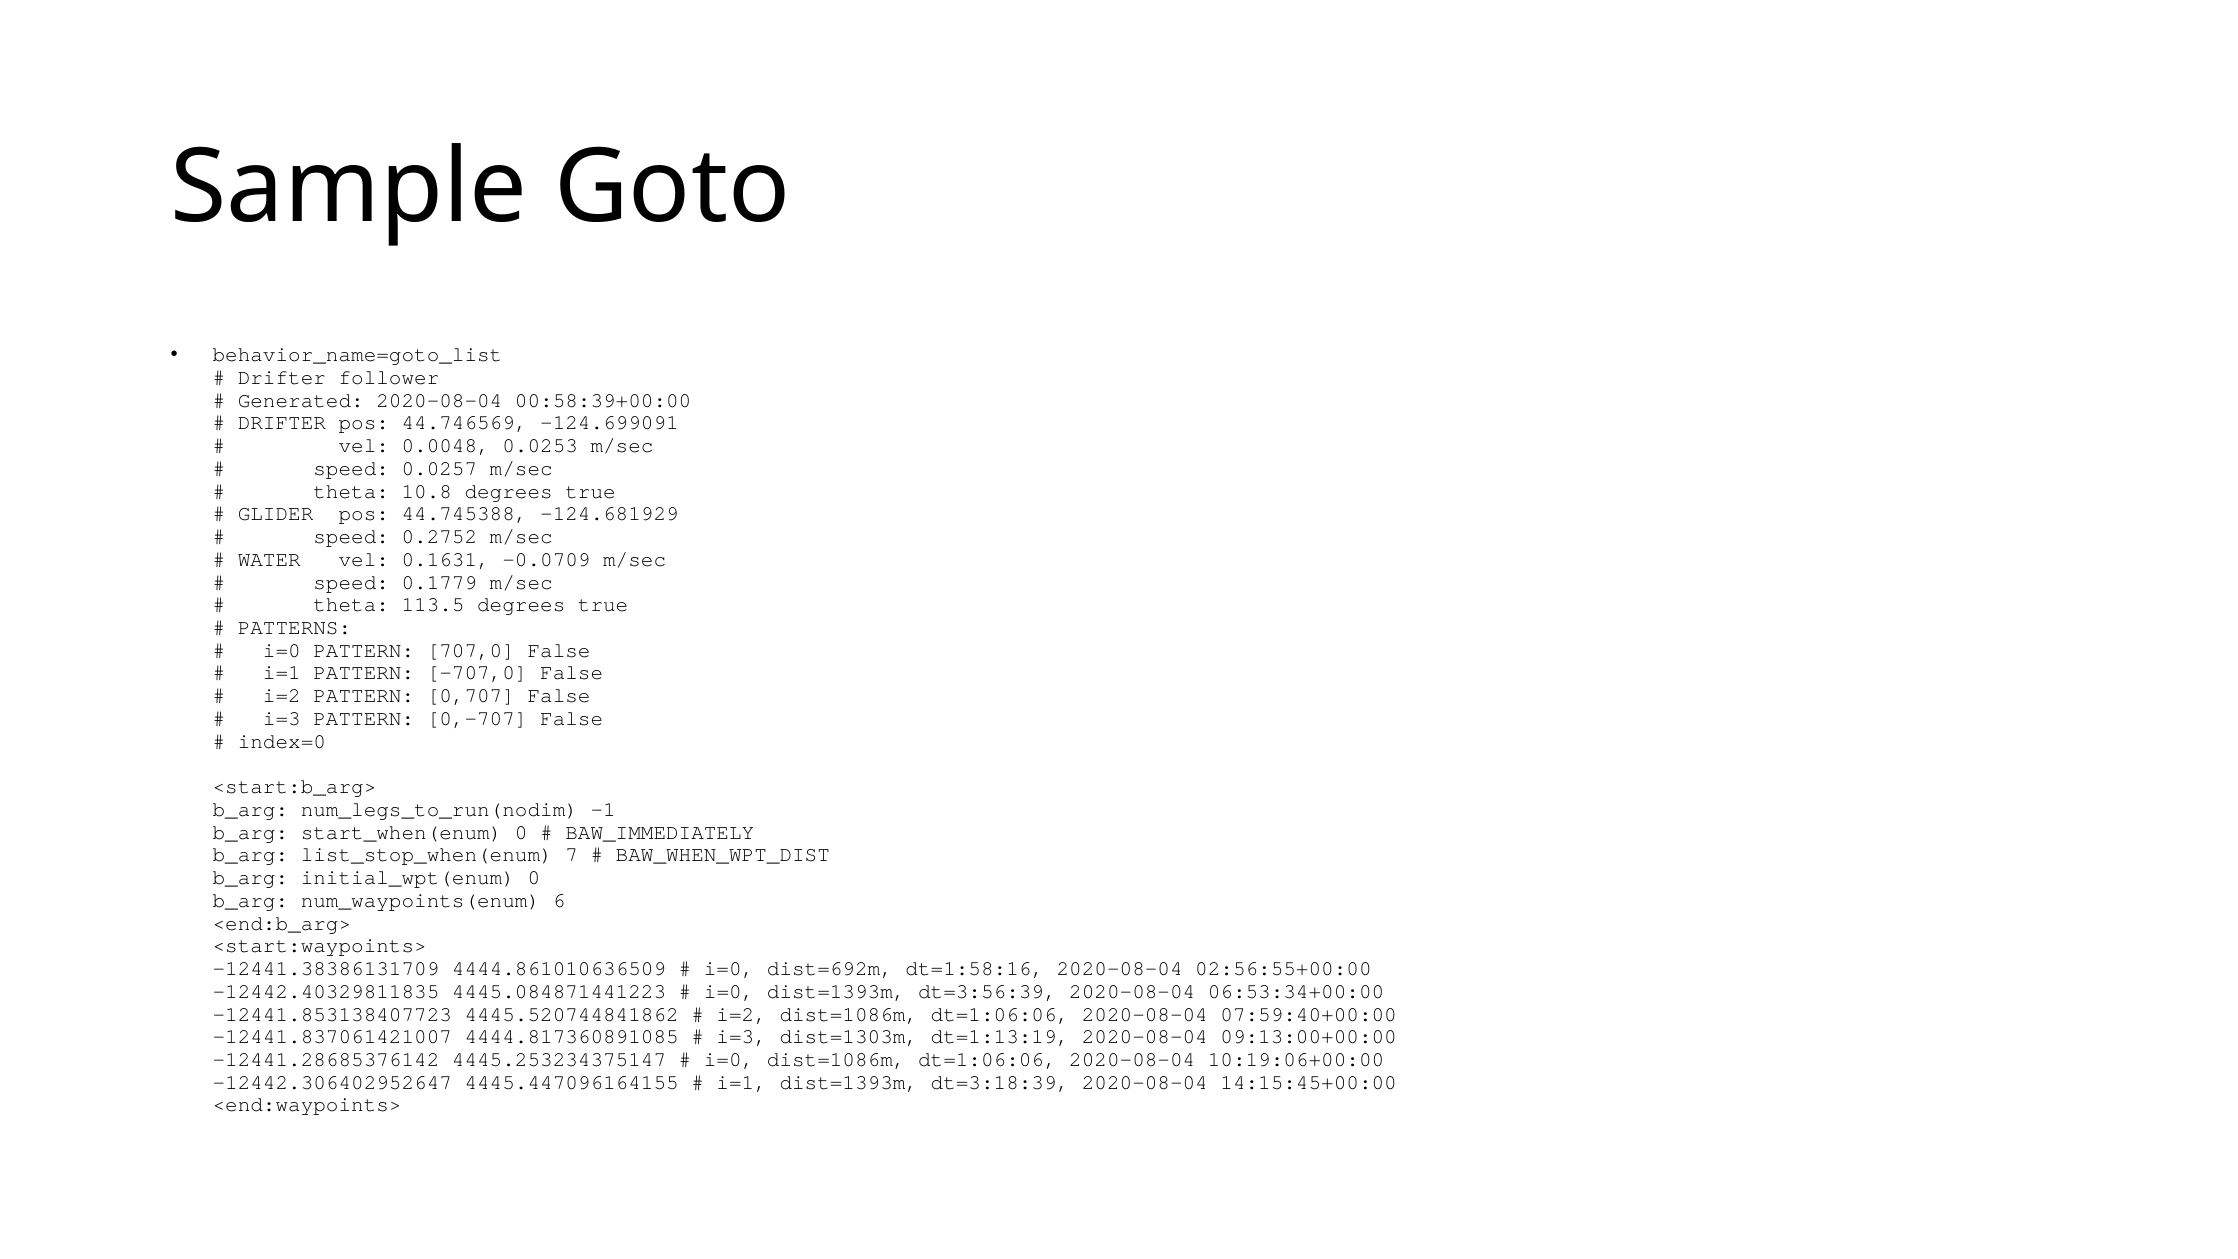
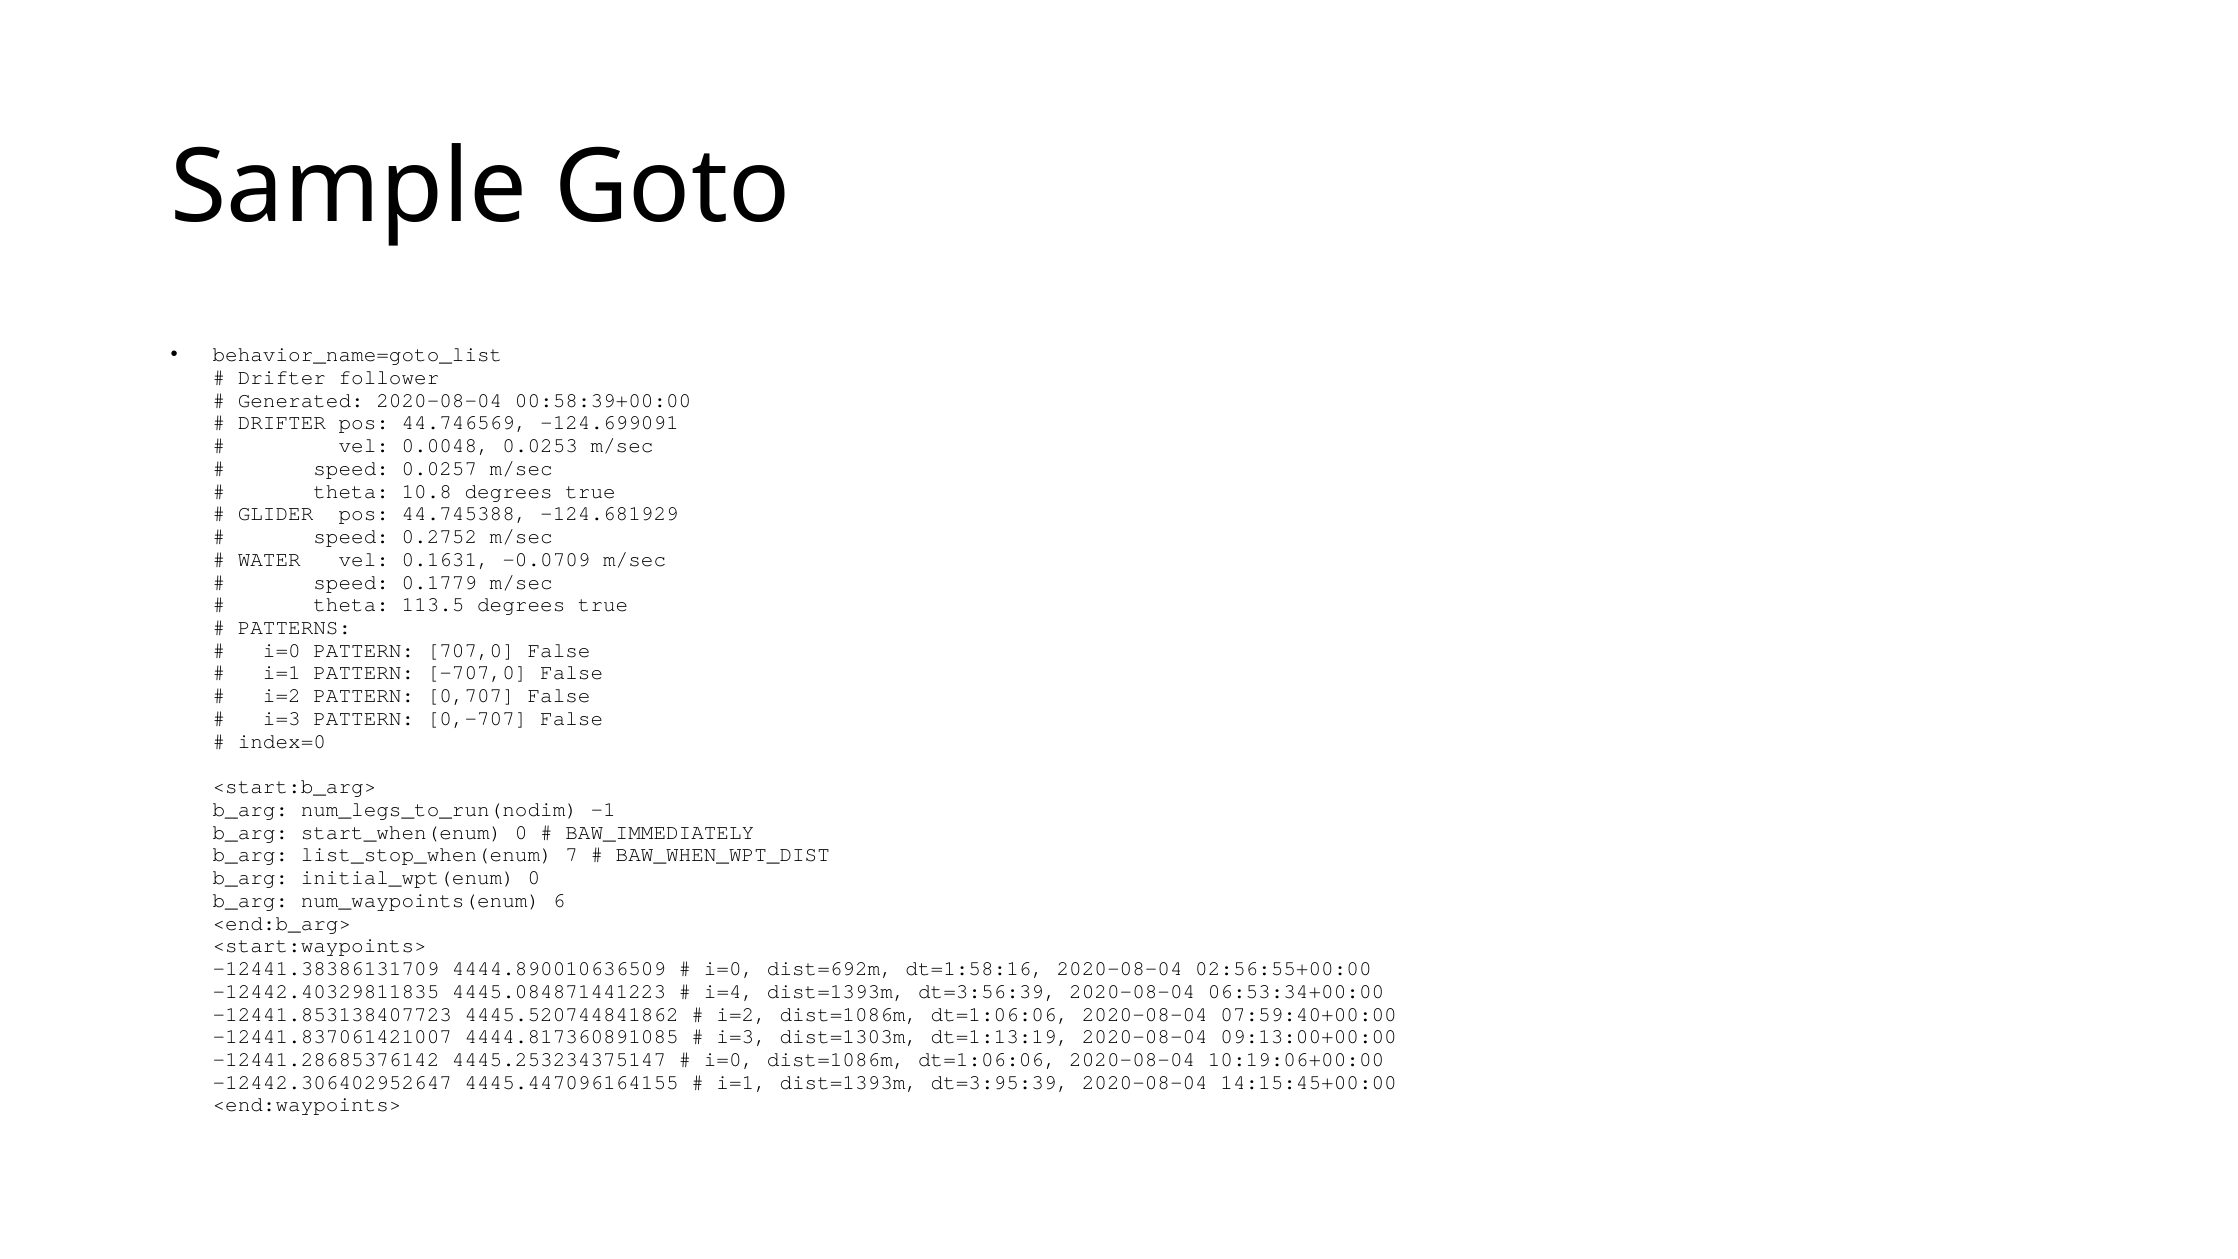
4444.861010636509: 4444.861010636509 -> 4444.890010636509
i=0 at (729, 991): i=0 -> i=4
dt=3:18:39: dt=3:18:39 -> dt=3:95:39
